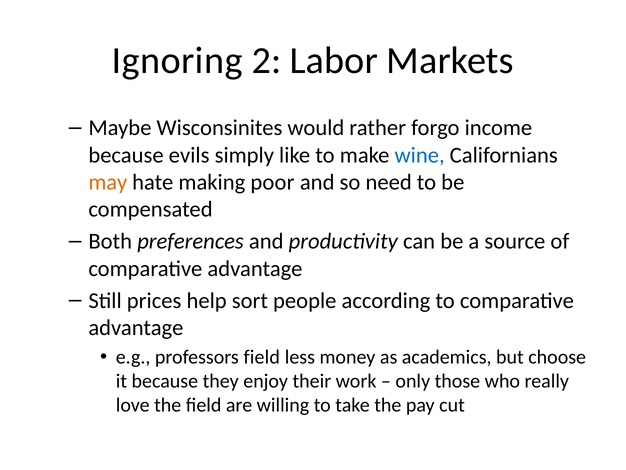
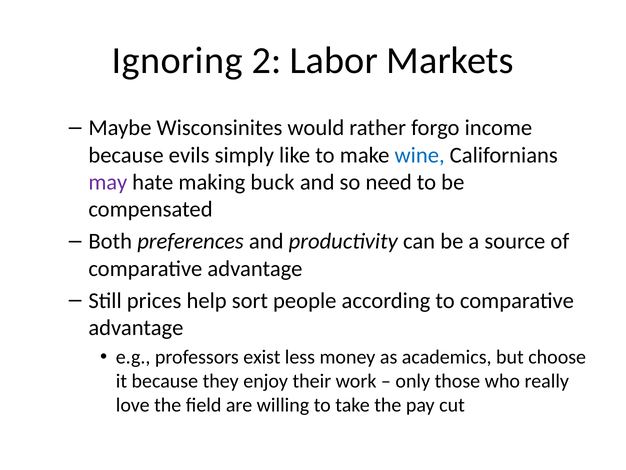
may colour: orange -> purple
poor: poor -> buck
professors field: field -> exist
